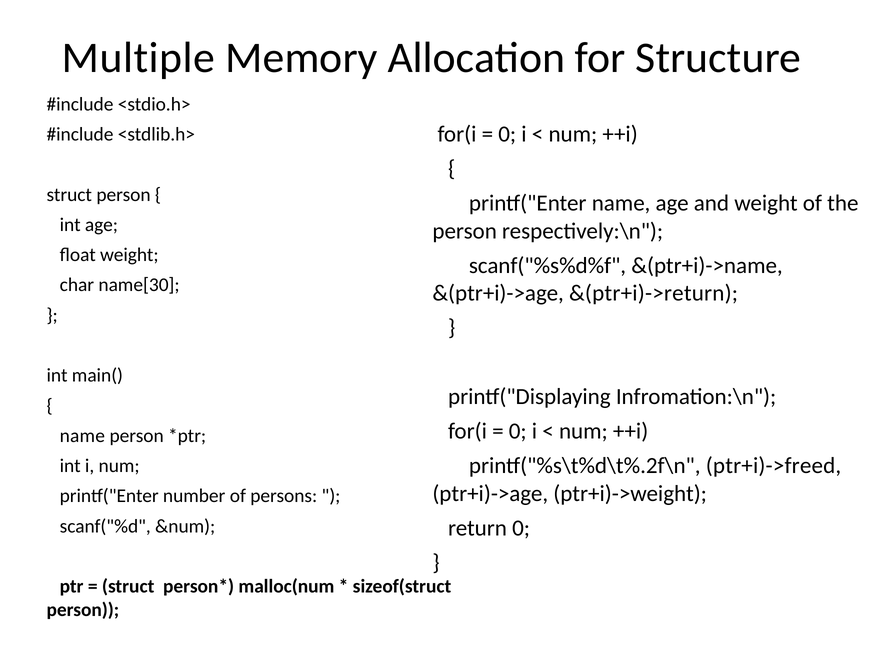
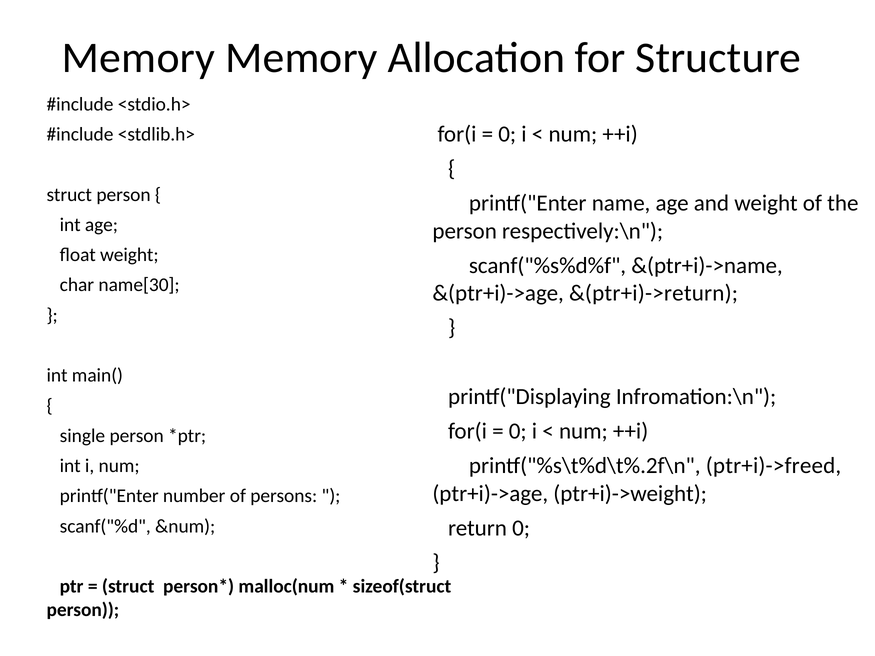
Multiple at (138, 58): Multiple -> Memory
name at (82, 436): name -> single
